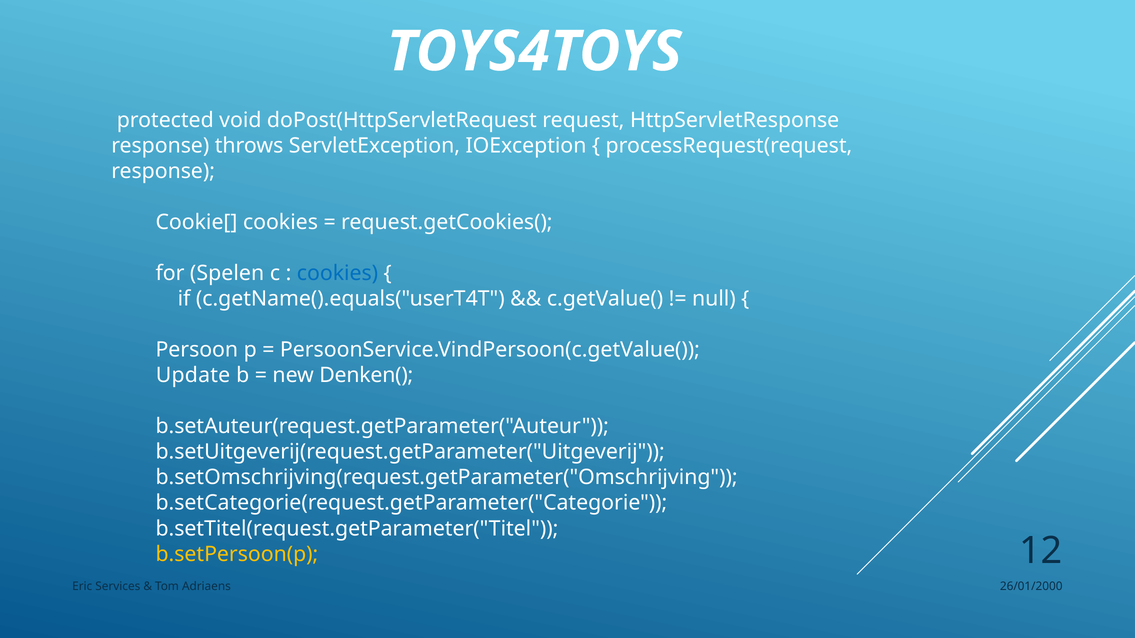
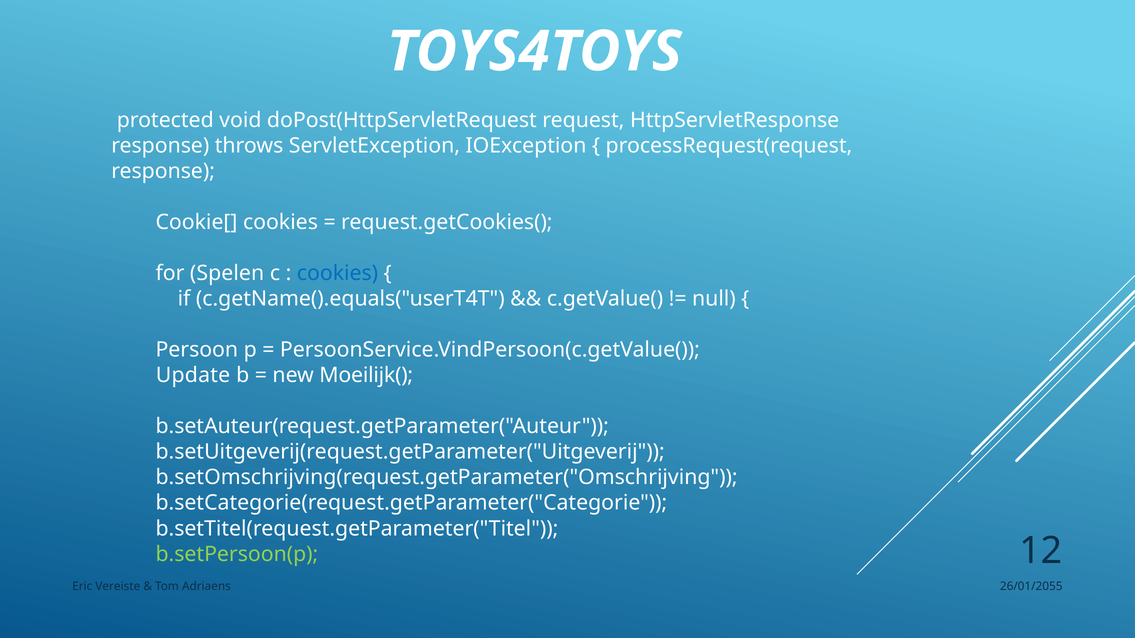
Denken(: Denken( -> Moeilijk(
b.setPersoon(p colour: yellow -> light green
Services: Services -> Vereiste
26/01/2000: 26/01/2000 -> 26/01/2055
